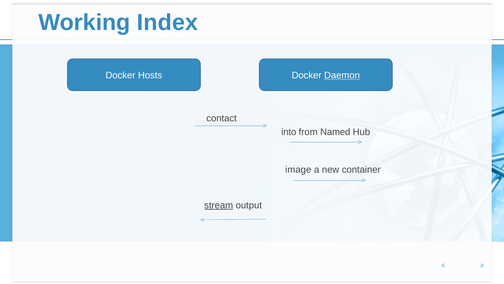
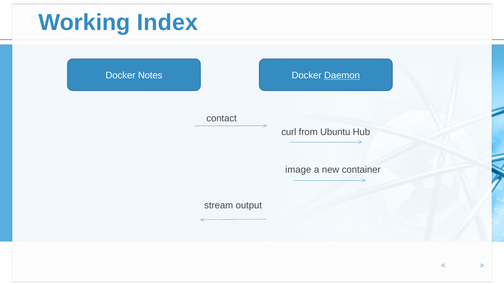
Hosts: Hosts -> Notes
into: into -> curl
Named: Named -> Ubuntu
stream underline: present -> none
